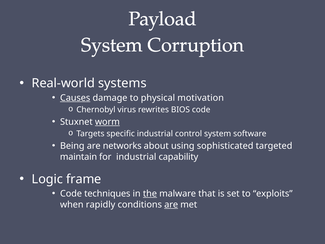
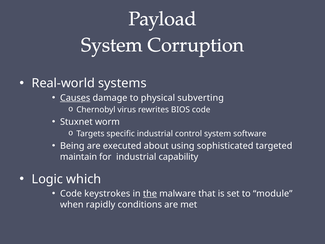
motivation: motivation -> subverting
worm underline: present -> none
networks: networks -> executed
frame: frame -> which
techniques: techniques -> keystrokes
exploits: exploits -> module
are at (171, 204) underline: present -> none
